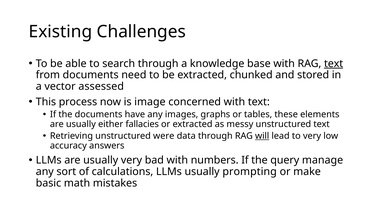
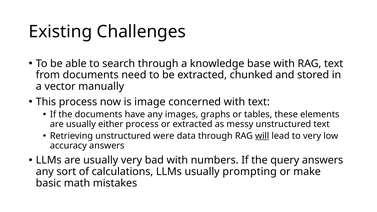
text at (334, 64) underline: present -> none
assessed: assessed -> manually
either fallacies: fallacies -> process
query manage: manage -> answers
